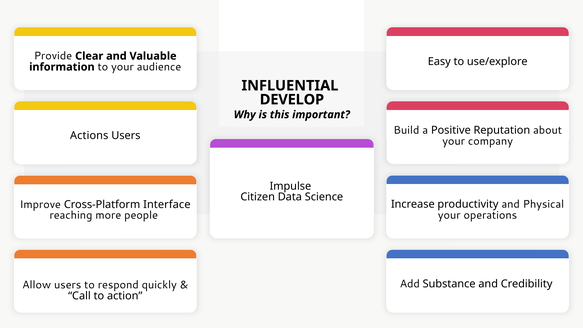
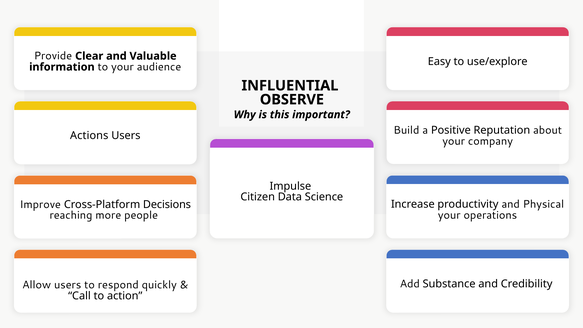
DEVELOP: DEVELOP -> OBSERVE
Interface: Interface -> Decisions
